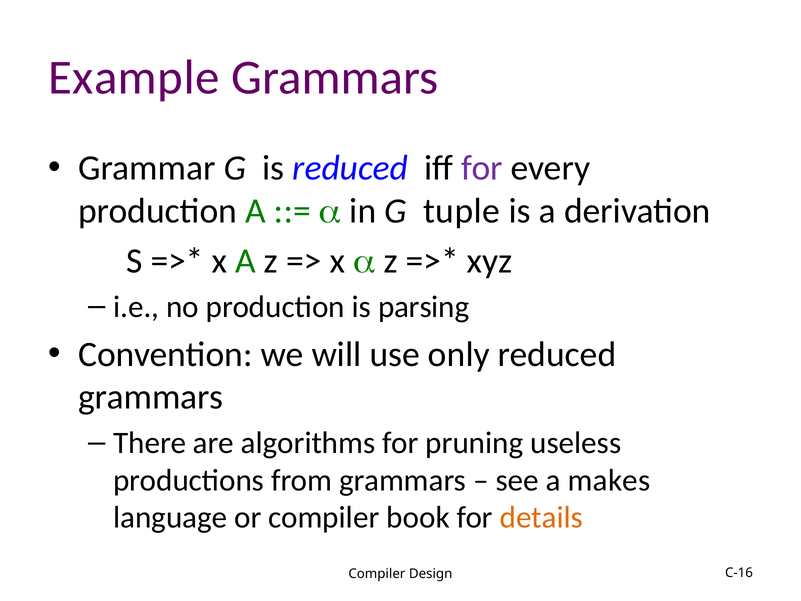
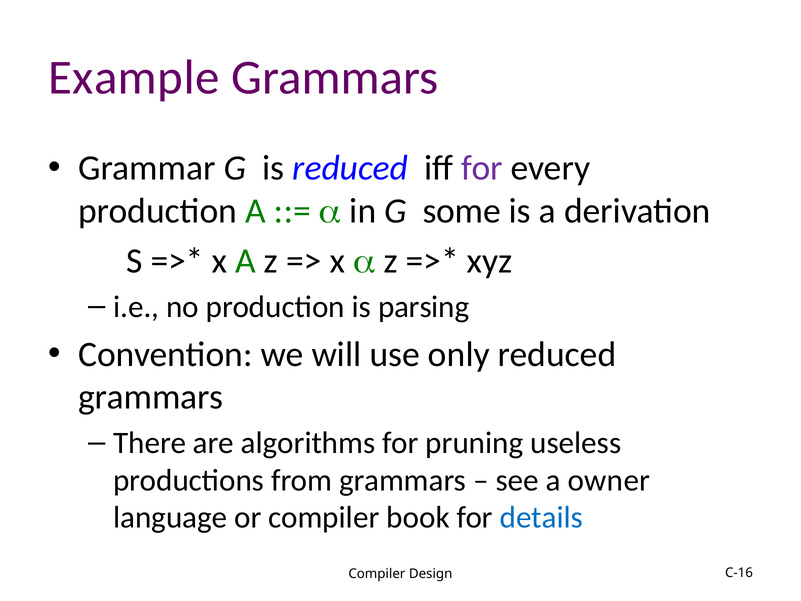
tuple: tuple -> some
makes: makes -> owner
details colour: orange -> blue
